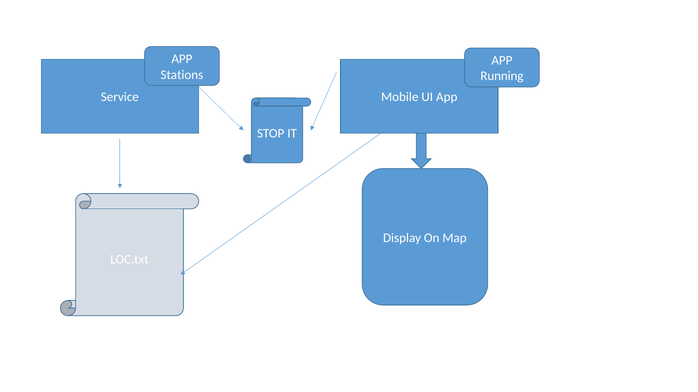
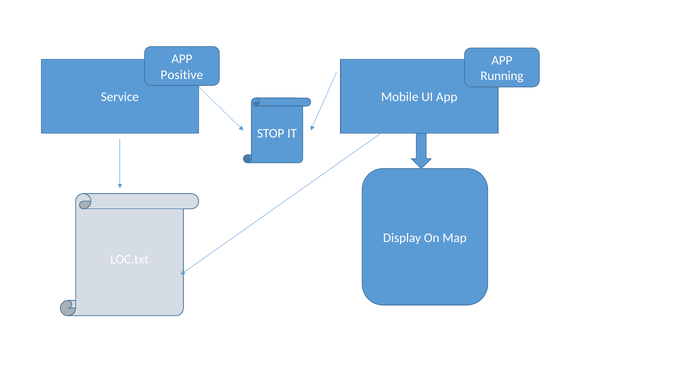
Stations: Stations -> Positive
